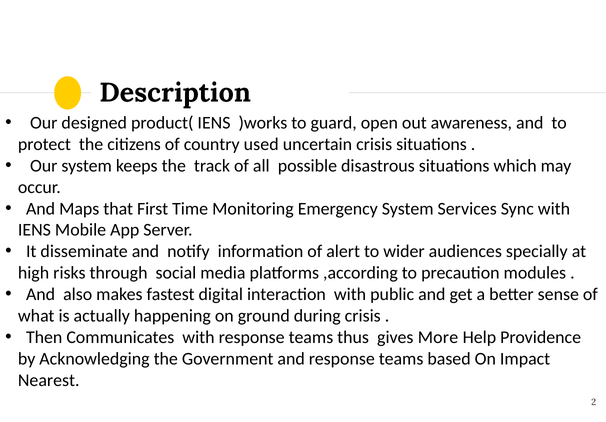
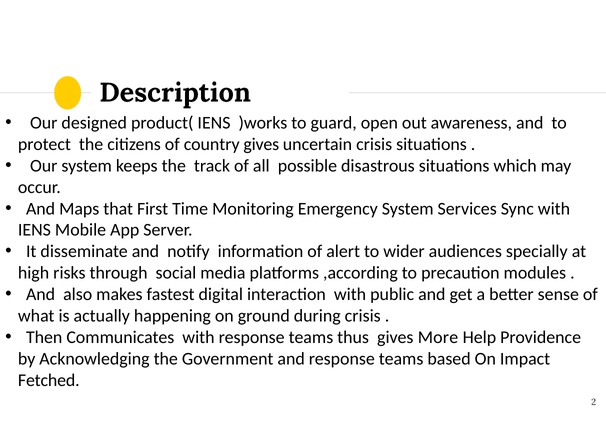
country used: used -> gives
Nearest: Nearest -> Fetched
